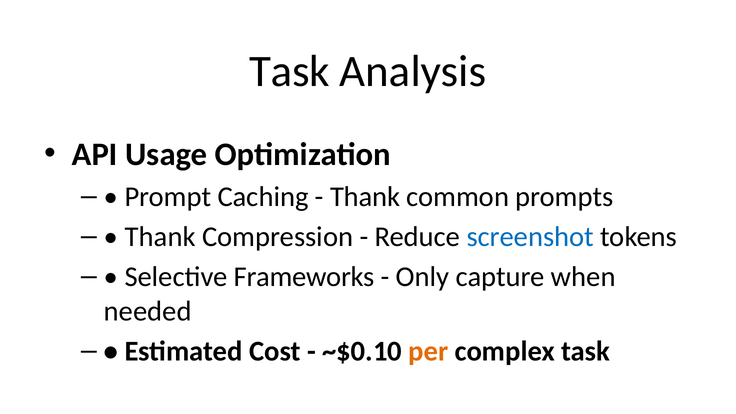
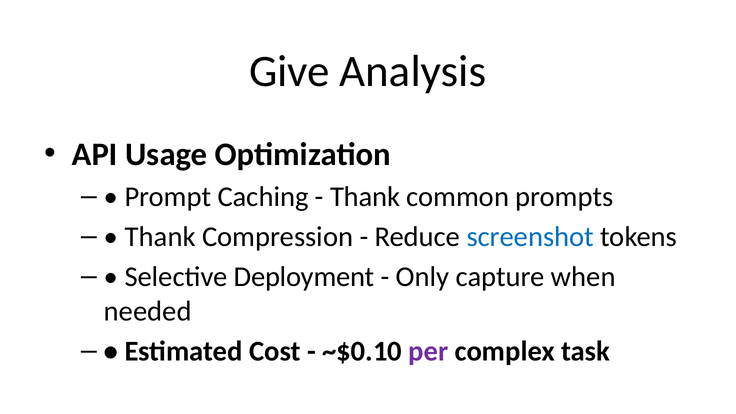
Task at (290, 71): Task -> Give
Frameworks: Frameworks -> Deployment
per colour: orange -> purple
